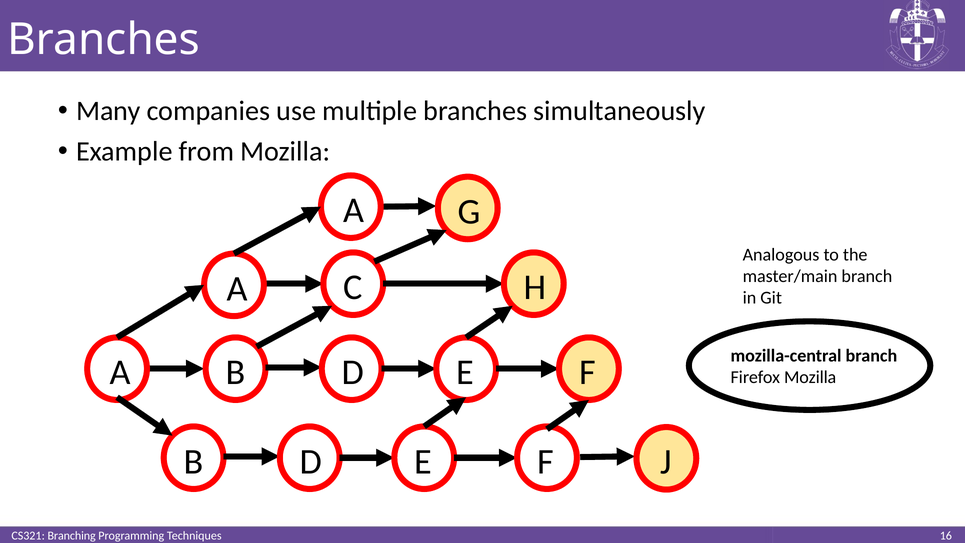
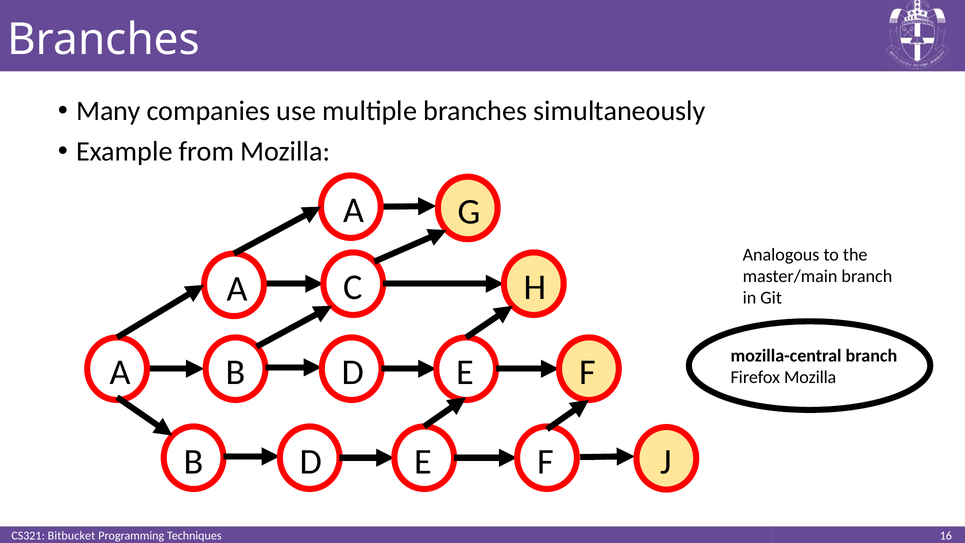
Branching: Branching -> Bitbucket
